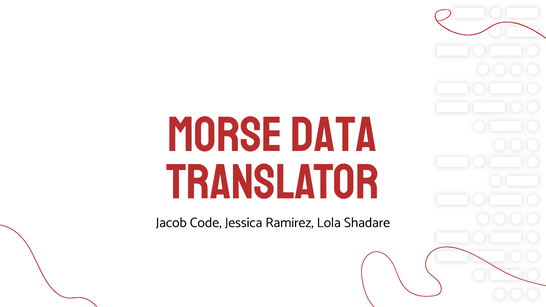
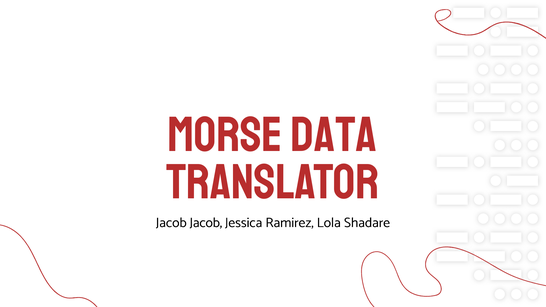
Jacob Code: Code -> Jacob
